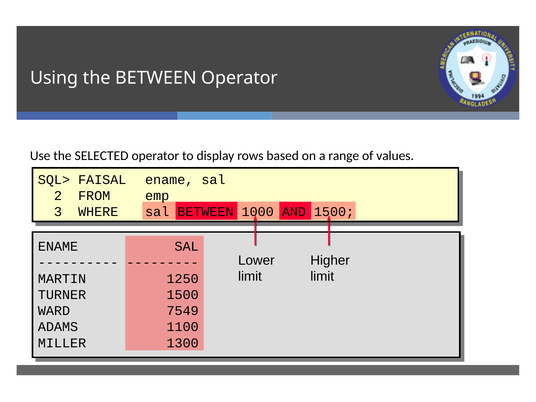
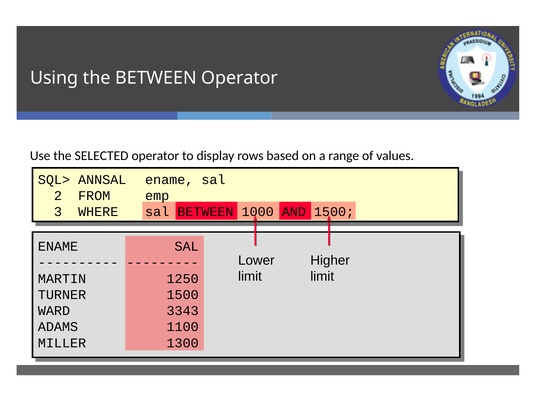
FAISAL: FAISAL -> ANNSAL
7549: 7549 -> 3343
